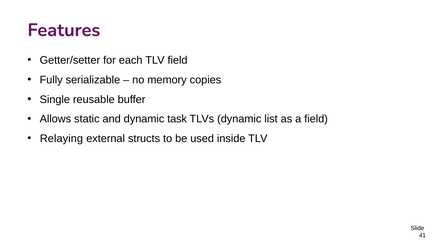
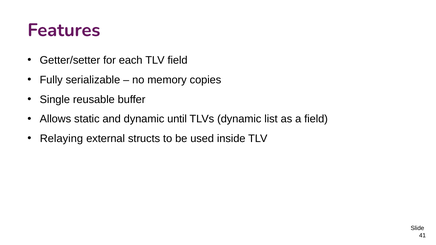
task: task -> until
